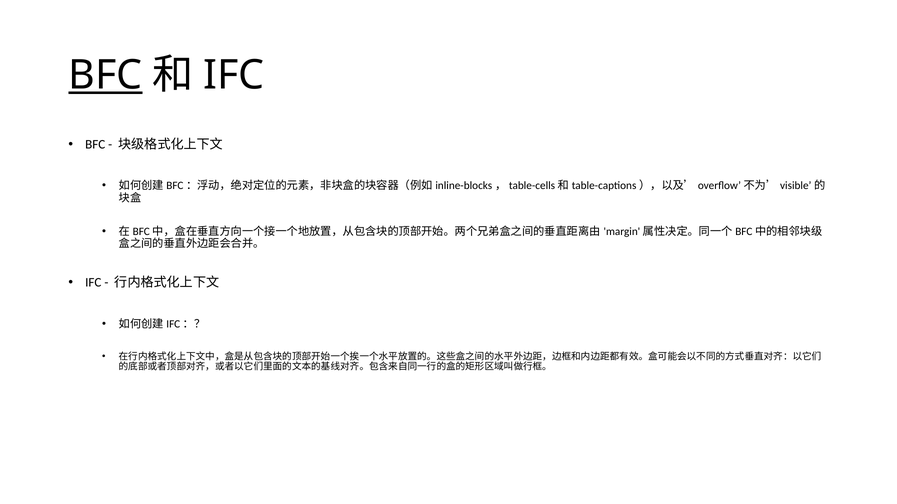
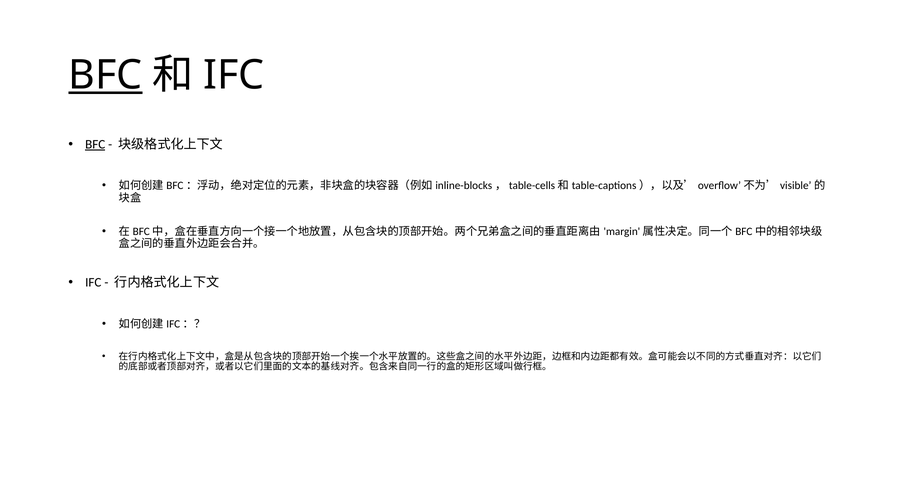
BFC at (95, 145) underline: none -> present
